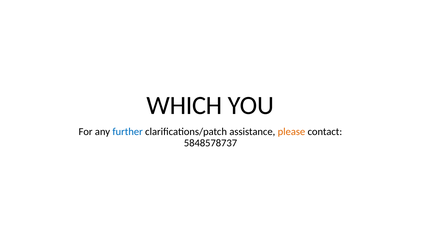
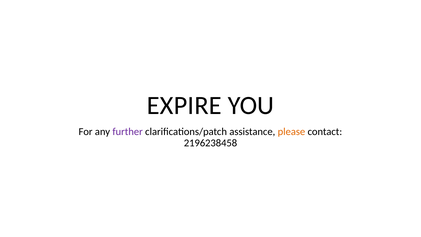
WHICH: WHICH -> EXPIRE
further colour: blue -> purple
5848578737: 5848578737 -> 2196238458
